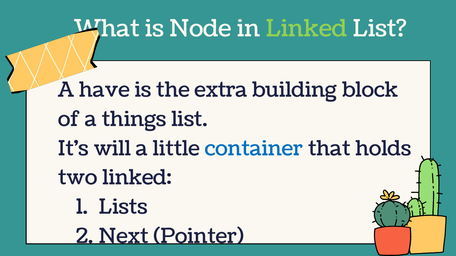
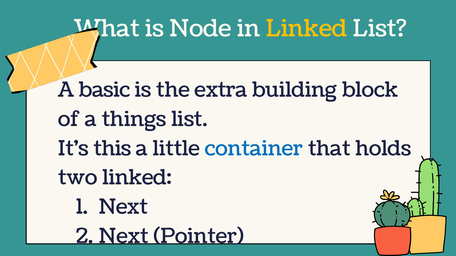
Linked at (306, 29) colour: light green -> yellow
have: have -> basic
will: will -> this
Lists at (123, 207): Lists -> Next
